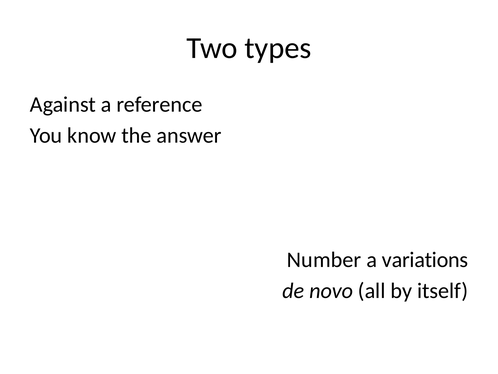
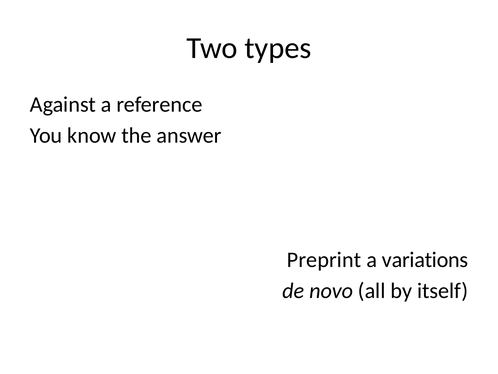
Number: Number -> Preprint
